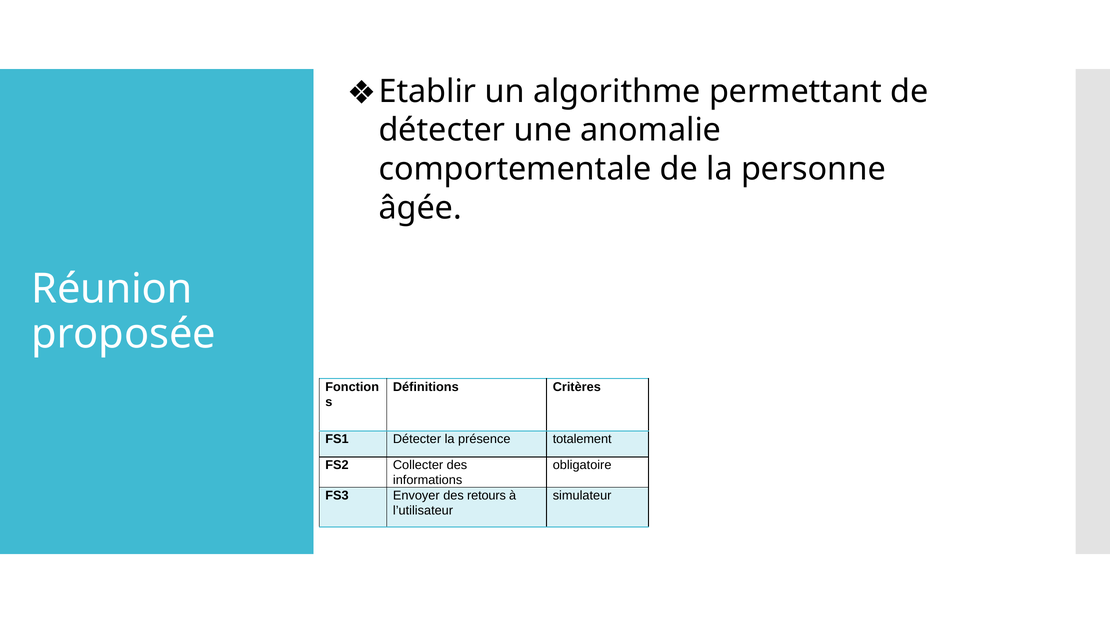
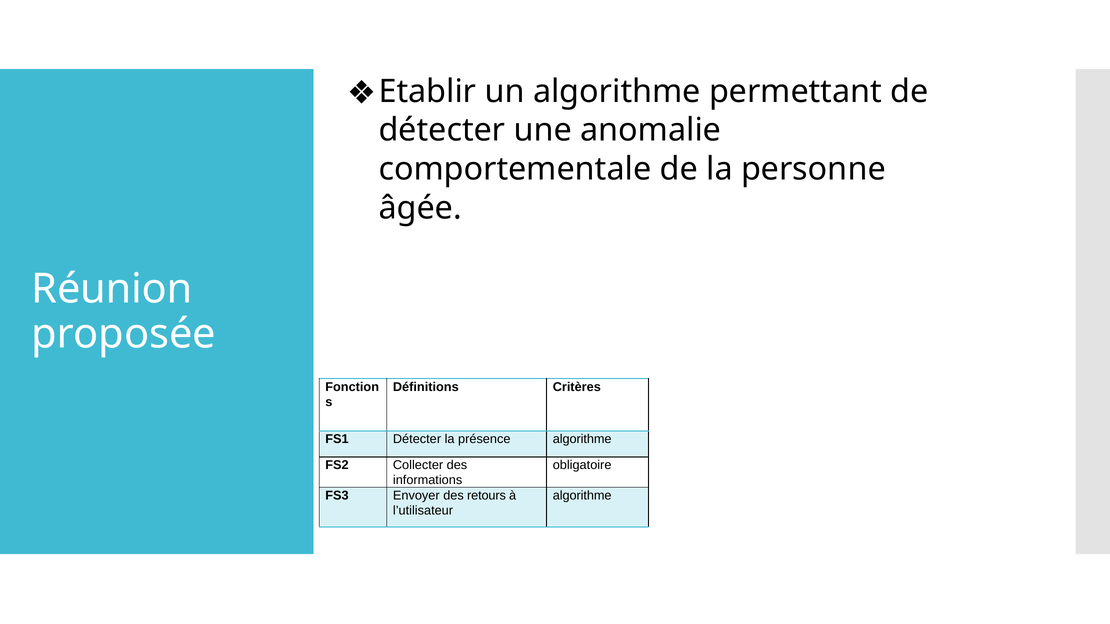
présence totalement: totalement -> algorithme
simulateur at (582, 496): simulateur -> algorithme
